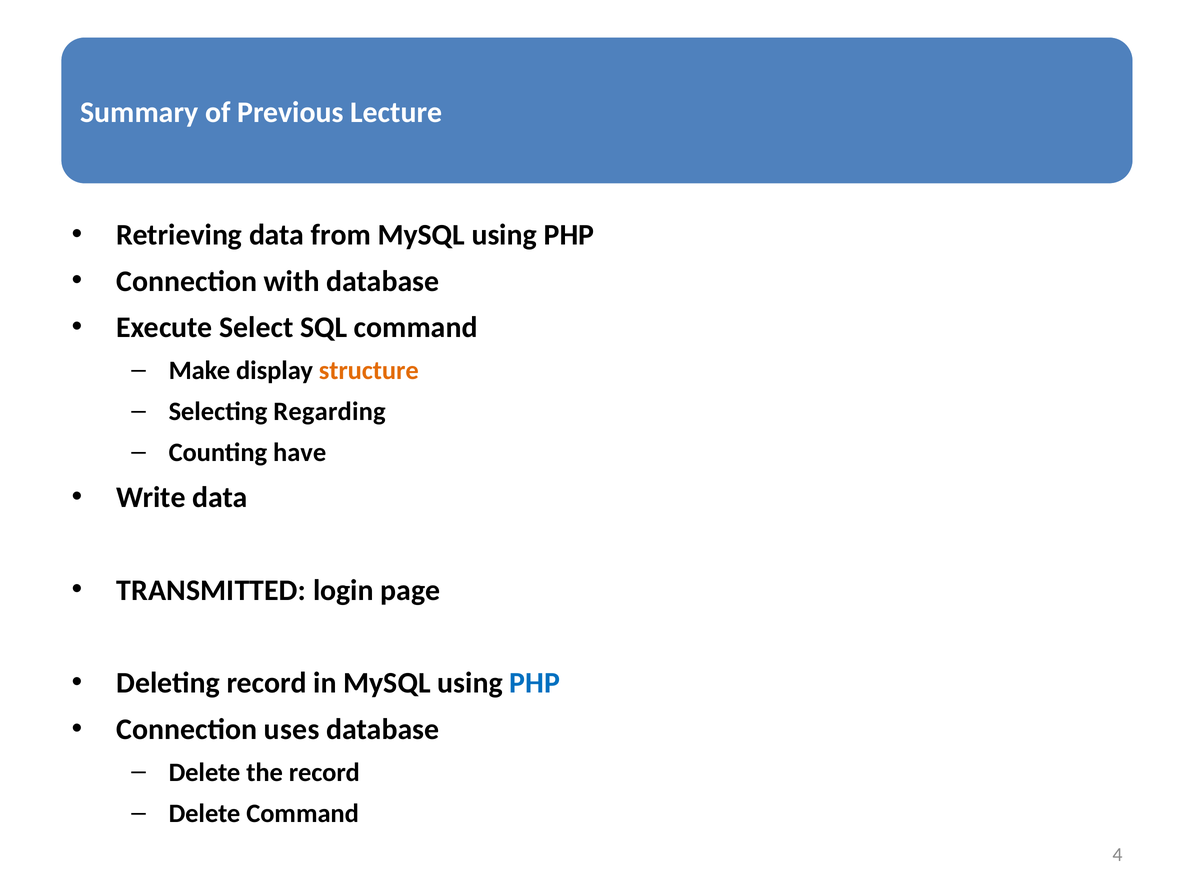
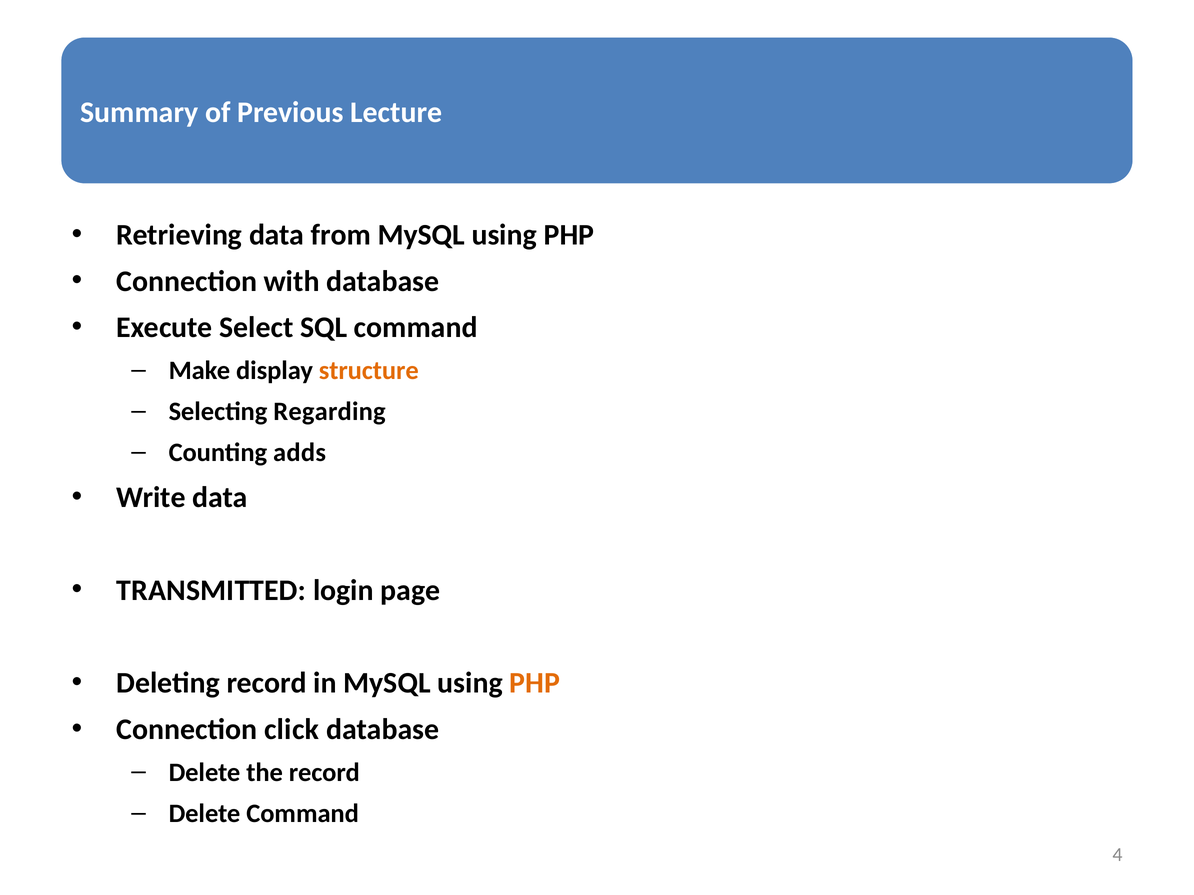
have: have -> adds
PHP at (535, 683) colour: blue -> orange
uses: uses -> click
